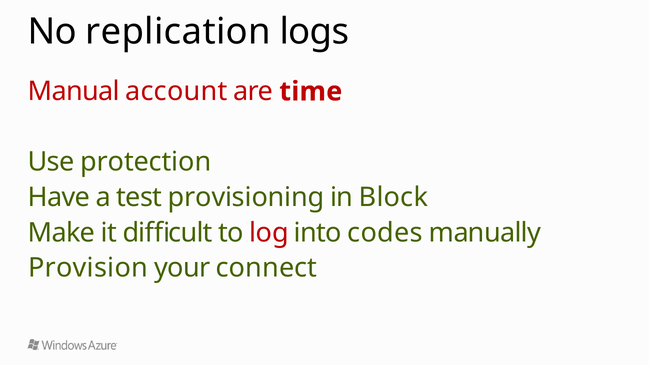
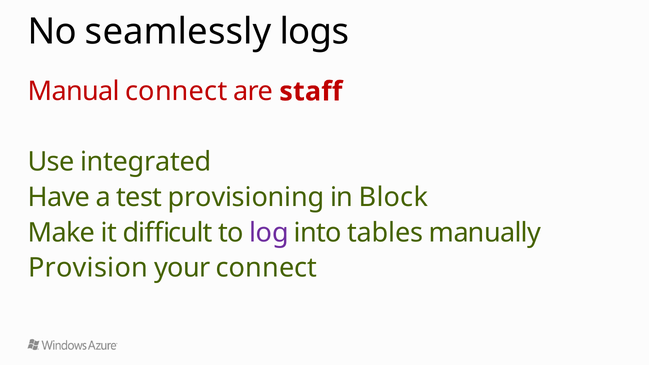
replication: replication -> seamlessly
Manual account: account -> connect
time: time -> staff
protection: protection -> integrated
log colour: red -> purple
codes: codes -> tables
